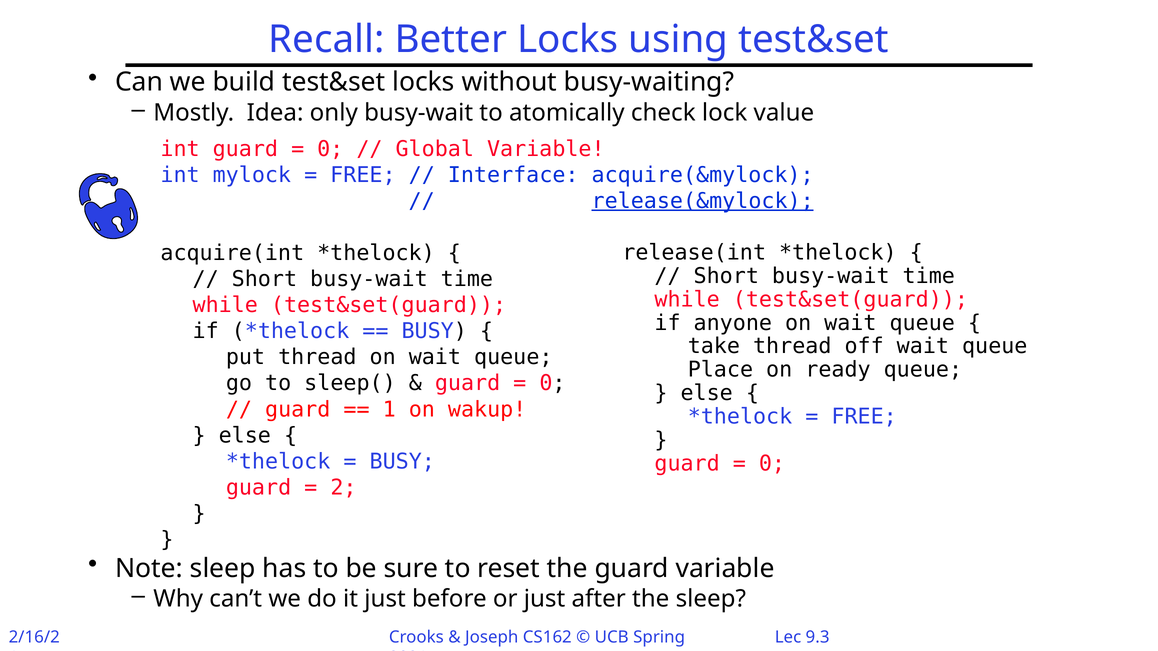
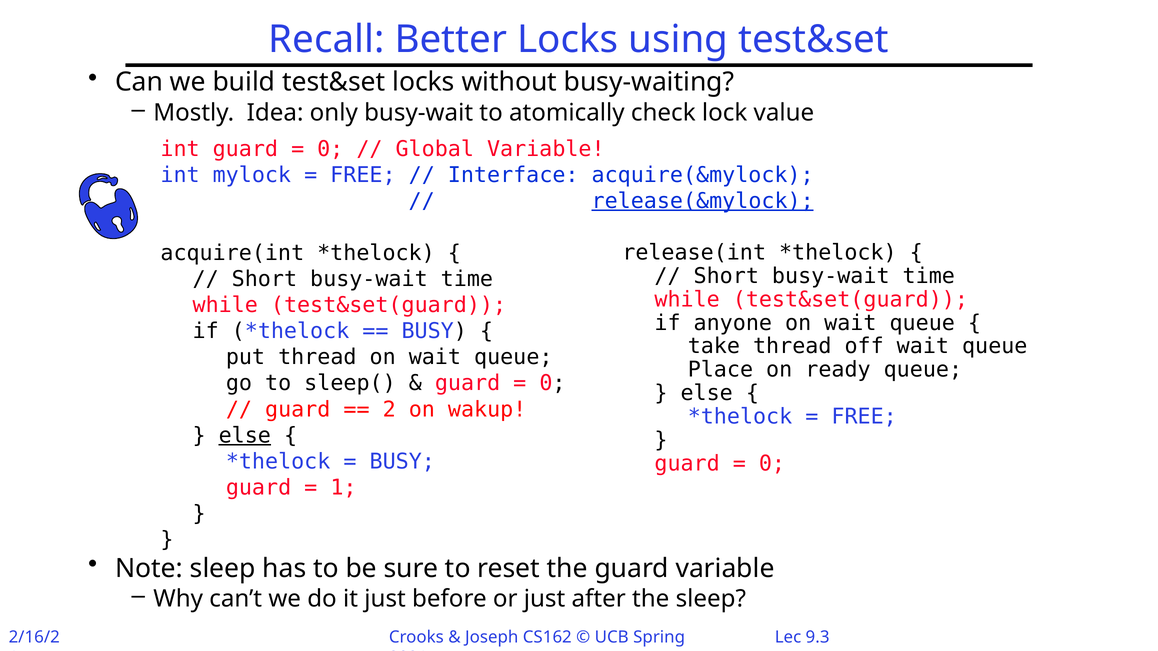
1 at (389, 410): 1 -> 2
else at (245, 436) underline: none -> present
2 at (343, 488): 2 -> 1
